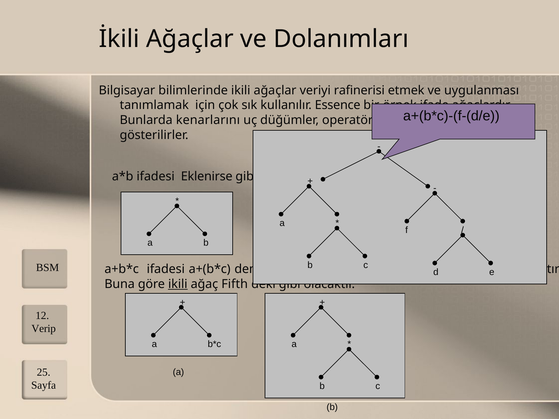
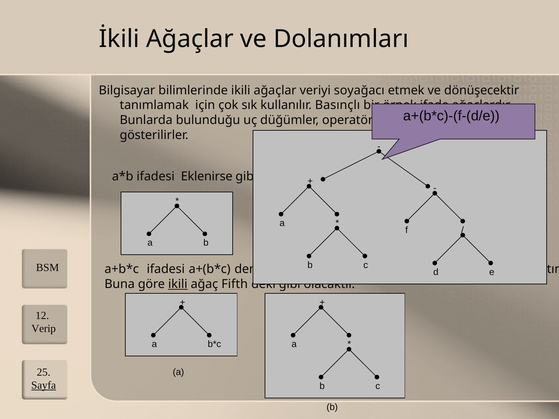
rafinerisi: rafinerisi -> soyağacı
uygulanması: uygulanması -> dönüşecektir
Essence: Essence -> Basınçlı
kenarlarını: kenarlarını -> bulunduğu
Sayfa underline: none -> present
